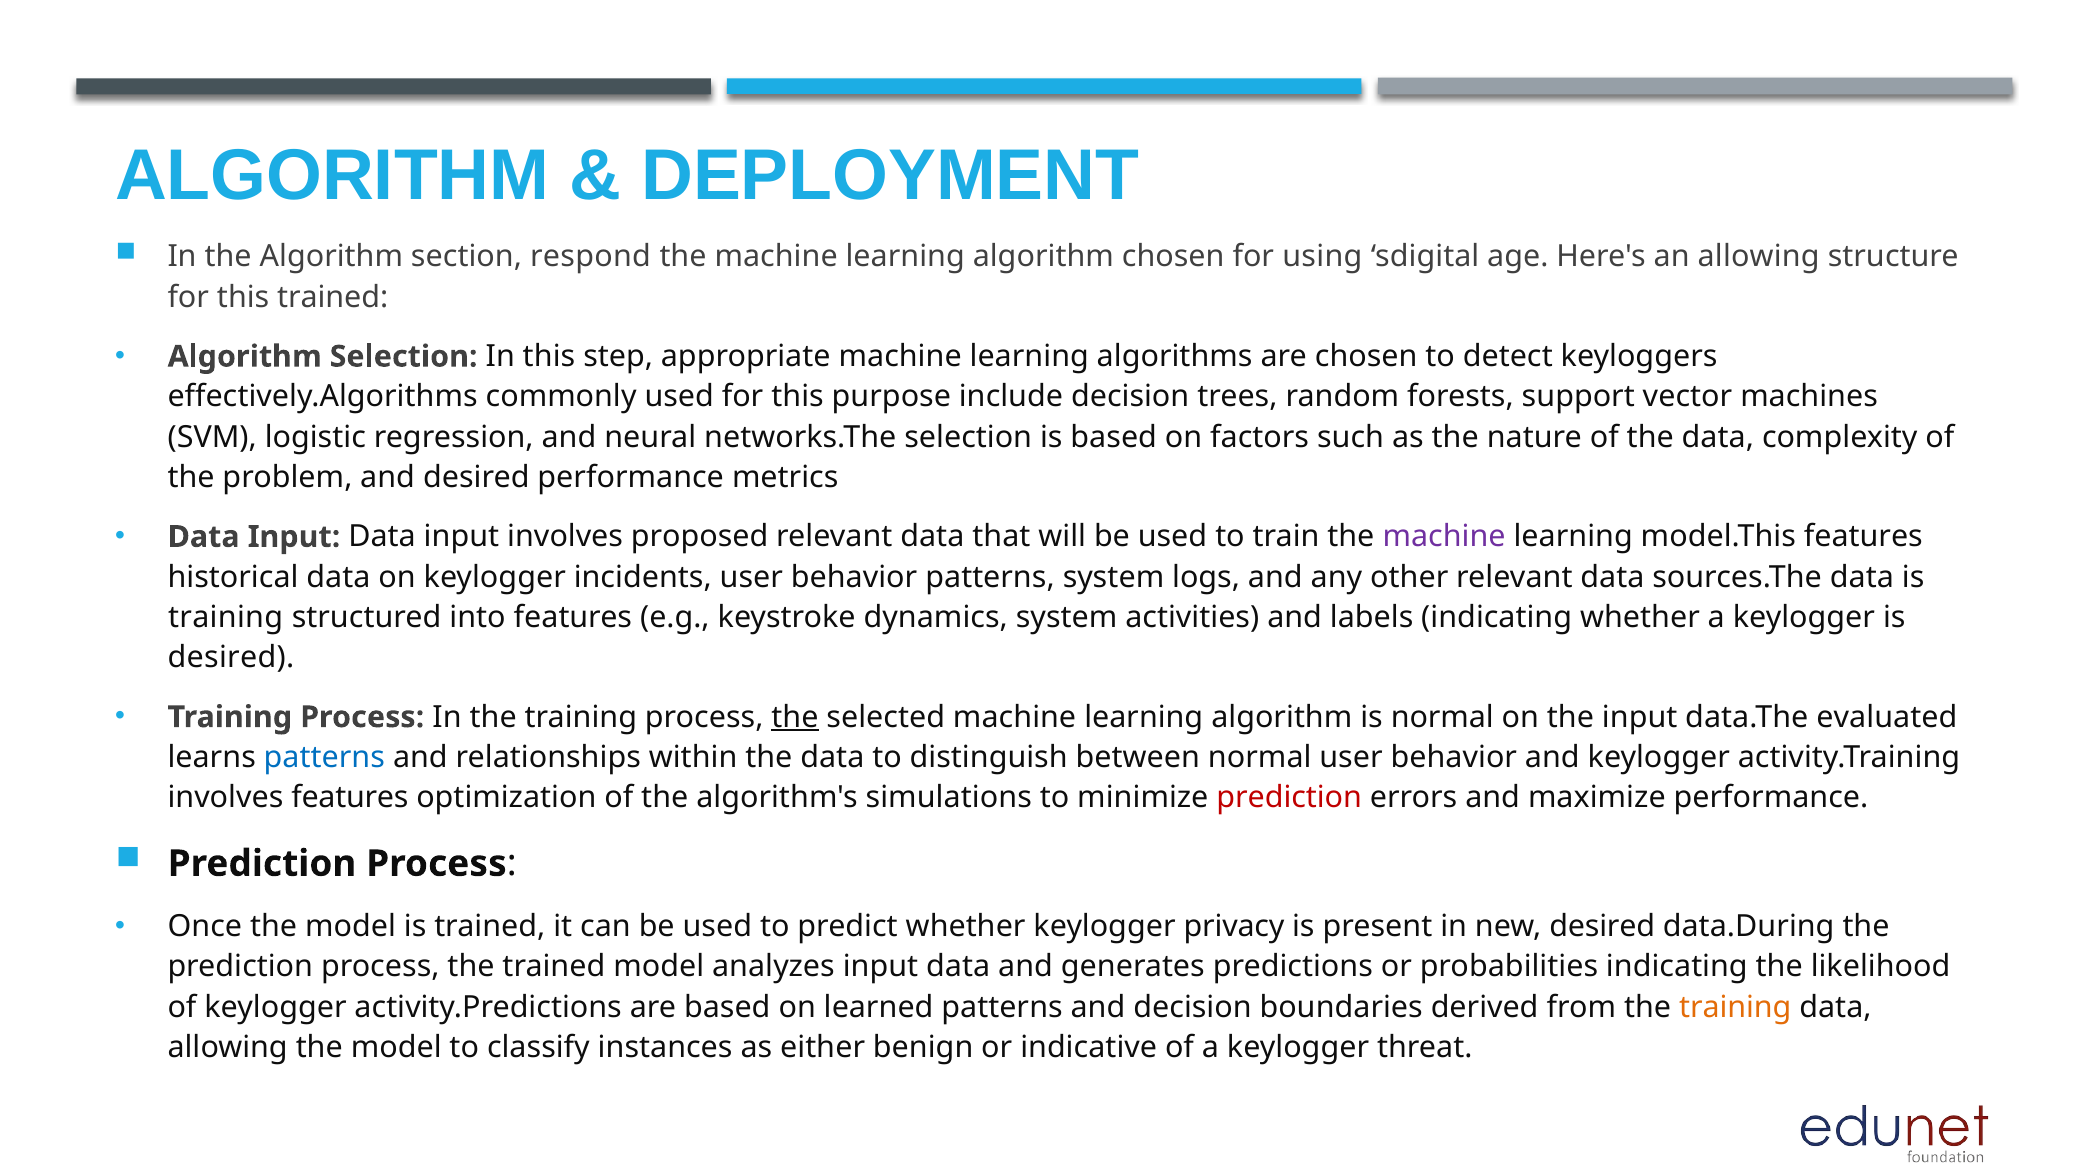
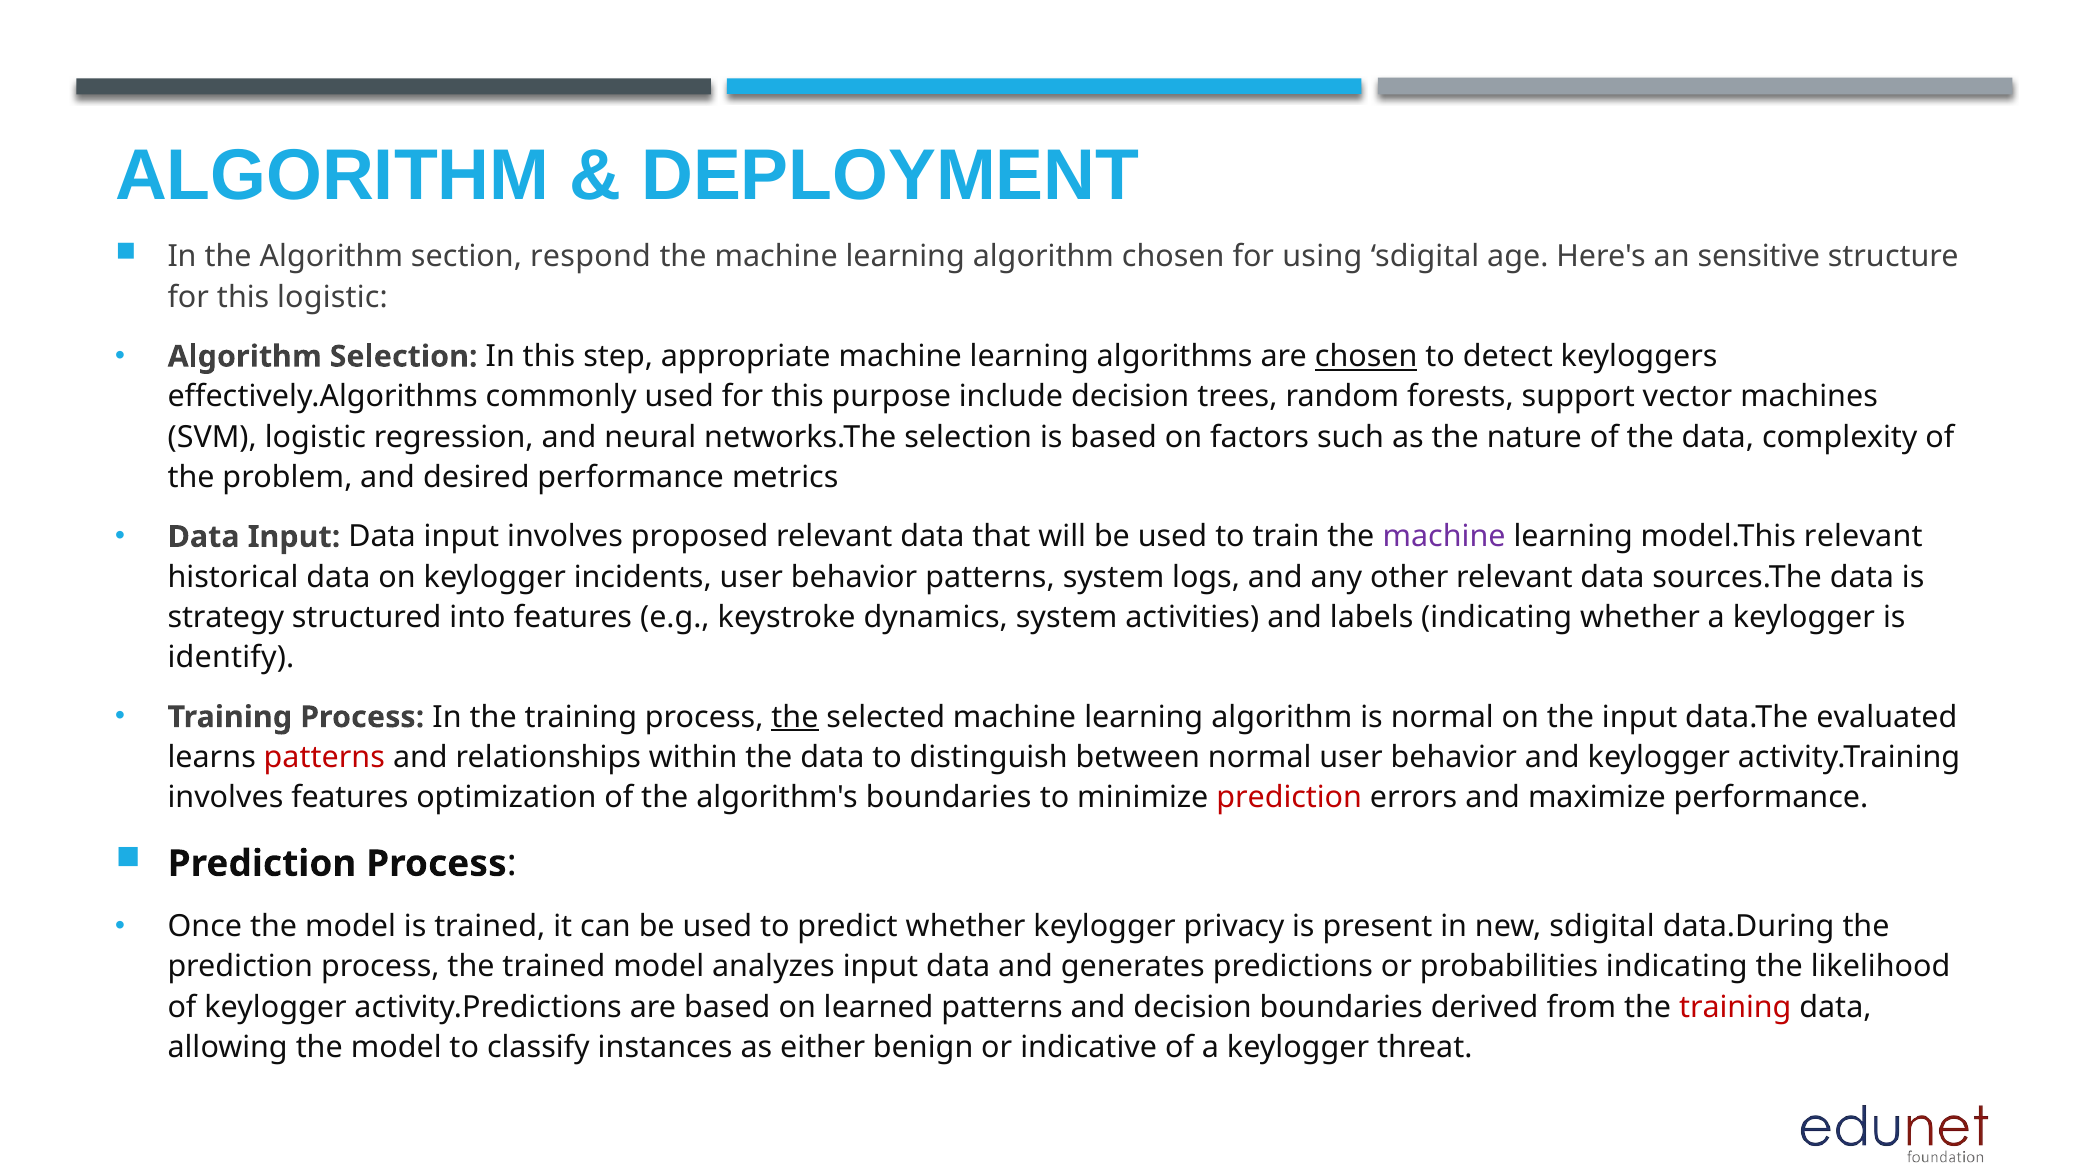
an allowing: allowing -> sensitive
this trained: trained -> logistic
chosen at (1366, 357) underline: none -> present
model.This features: features -> relevant
training at (226, 617): training -> strategy
desired at (231, 658): desired -> identify
patterns at (324, 757) colour: blue -> red
algorithm's simulations: simulations -> boundaries
new desired: desired -> sdigital
training at (1735, 1007) colour: orange -> red
